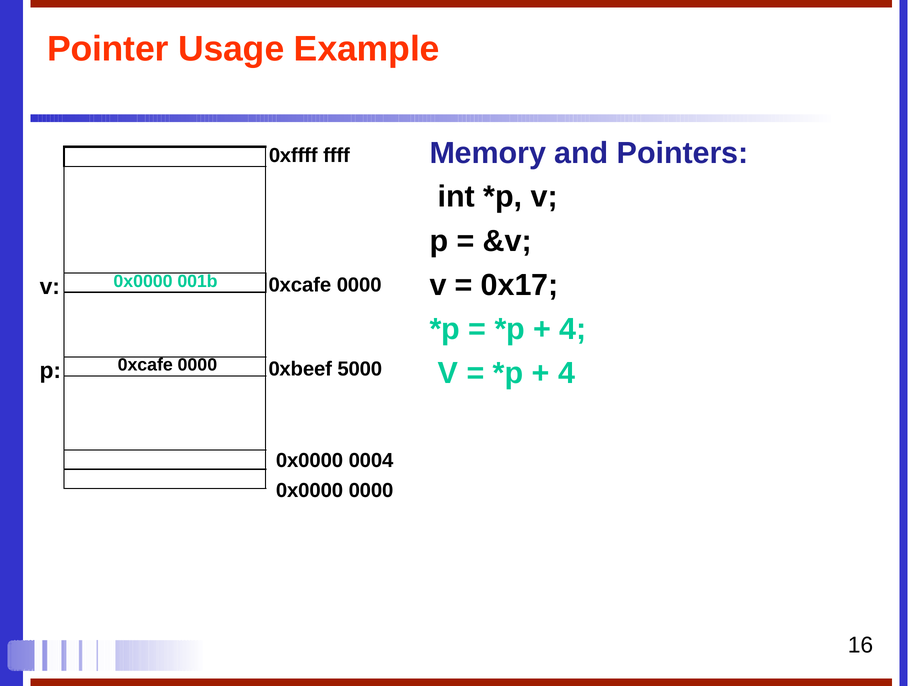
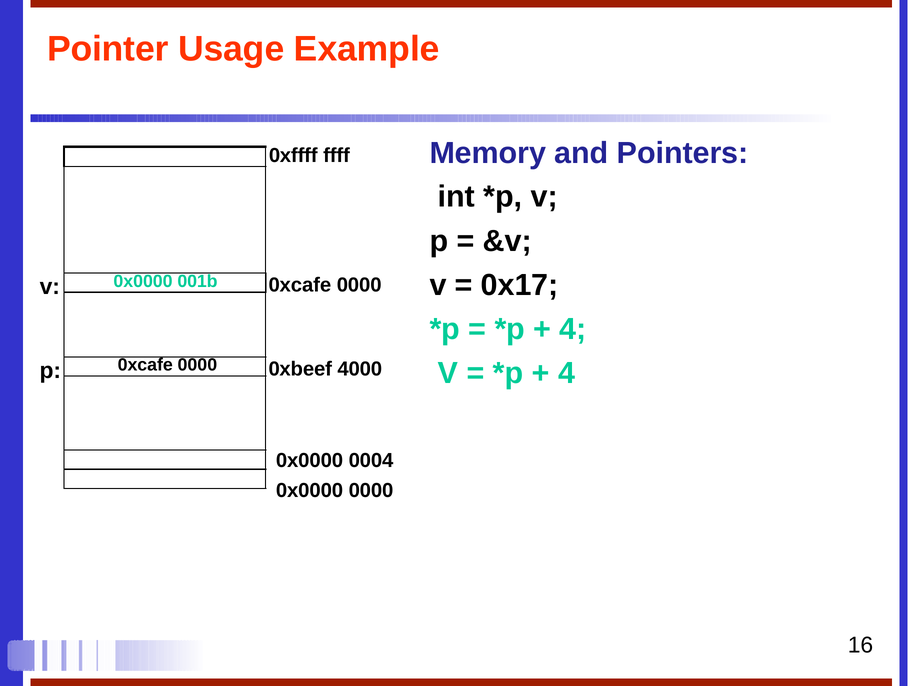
5000: 5000 -> 4000
